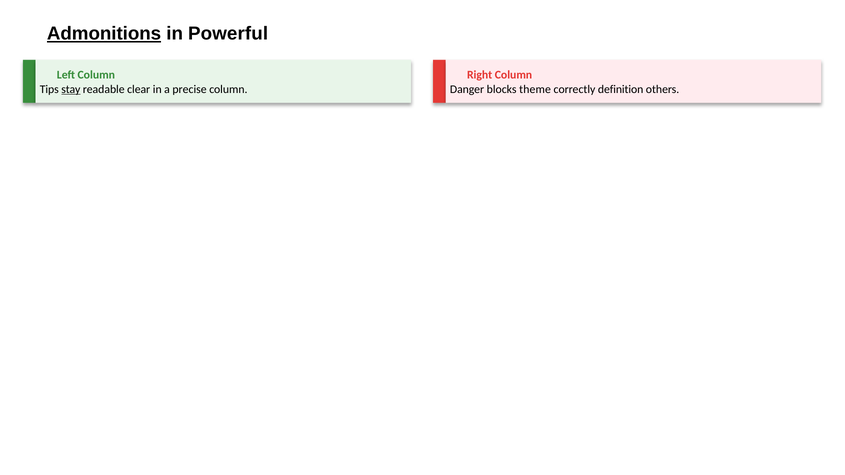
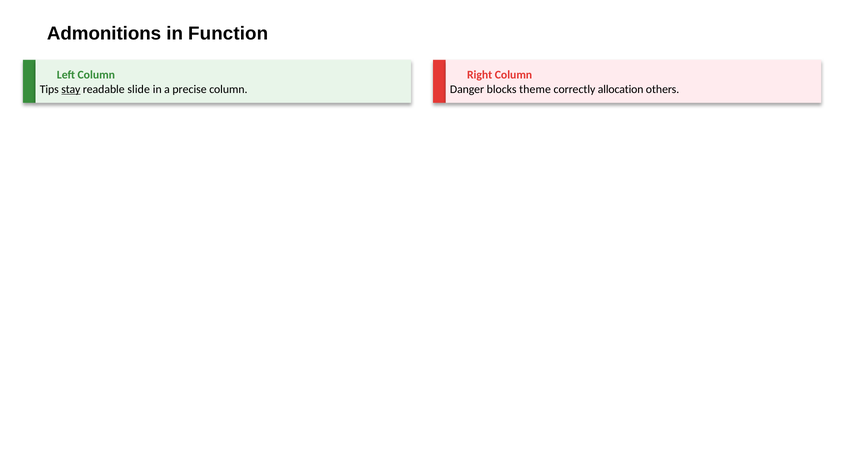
Admonitions underline: present -> none
Powerful: Powerful -> Function
clear: clear -> slide
definition: definition -> allocation
